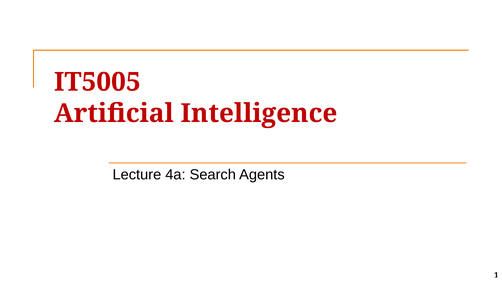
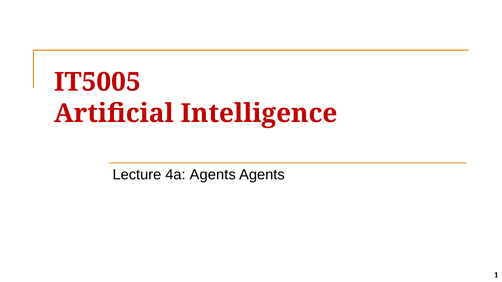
4a Search: Search -> Agents
